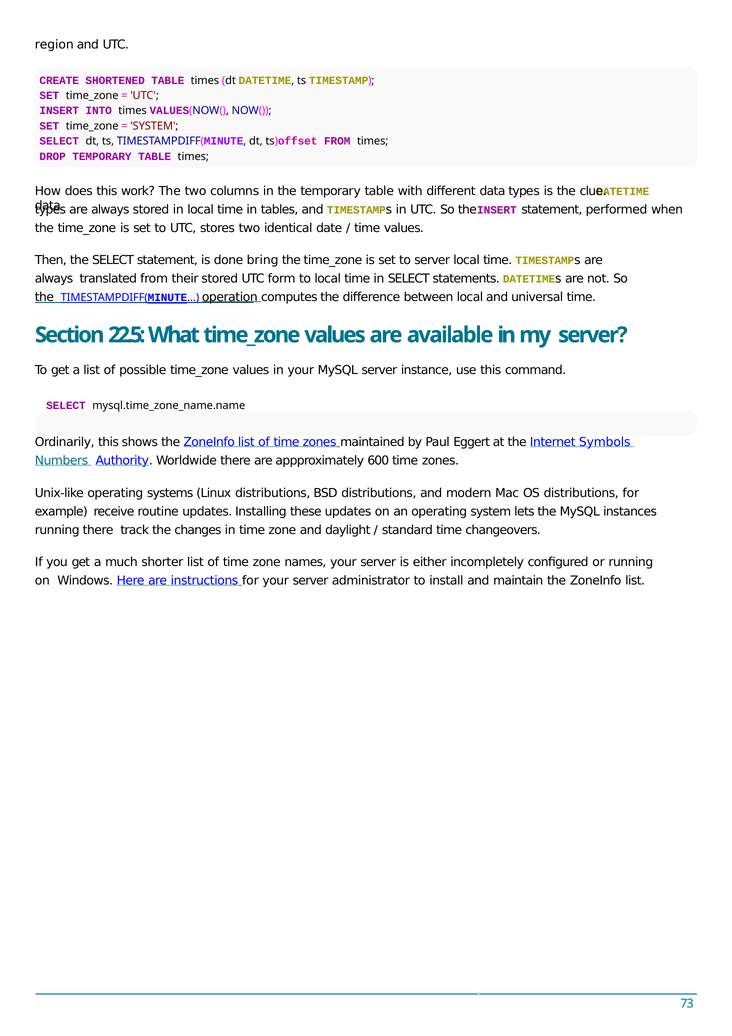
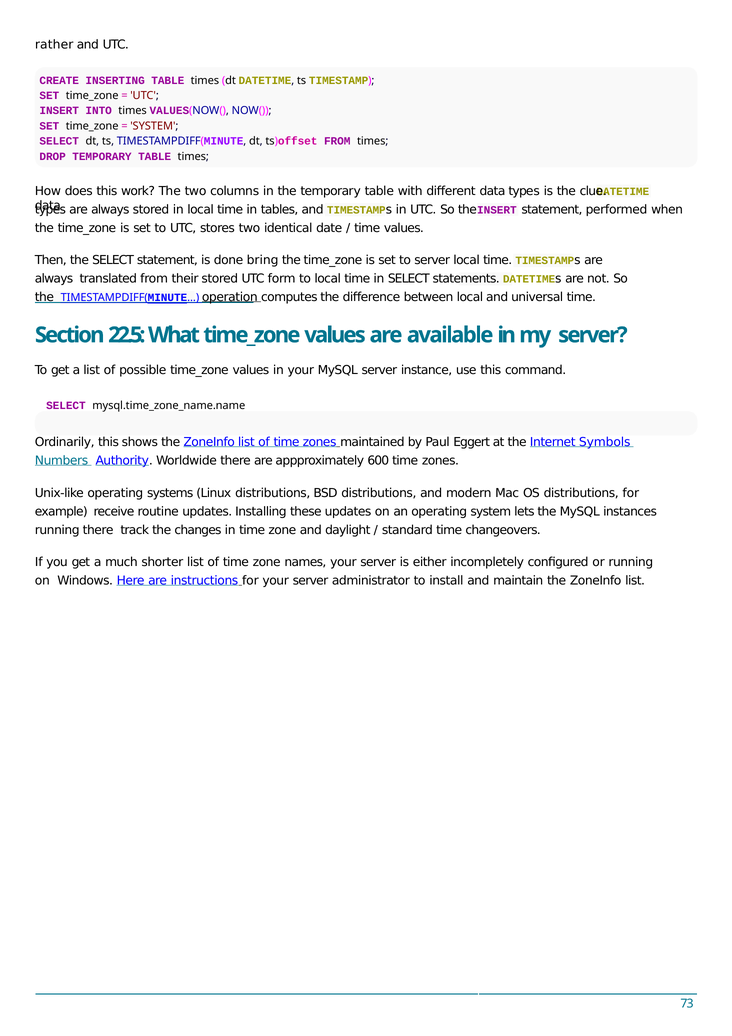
region: region -> rather
SHORTENED: SHORTENED -> INSERTING
